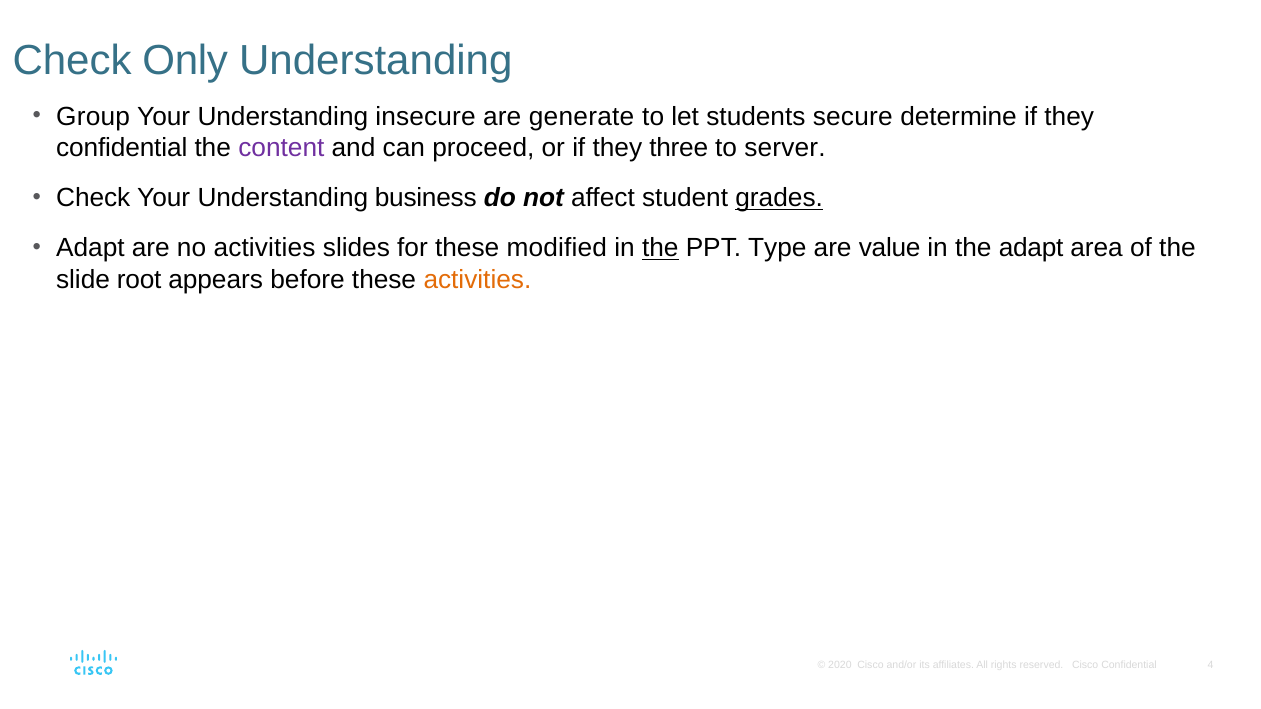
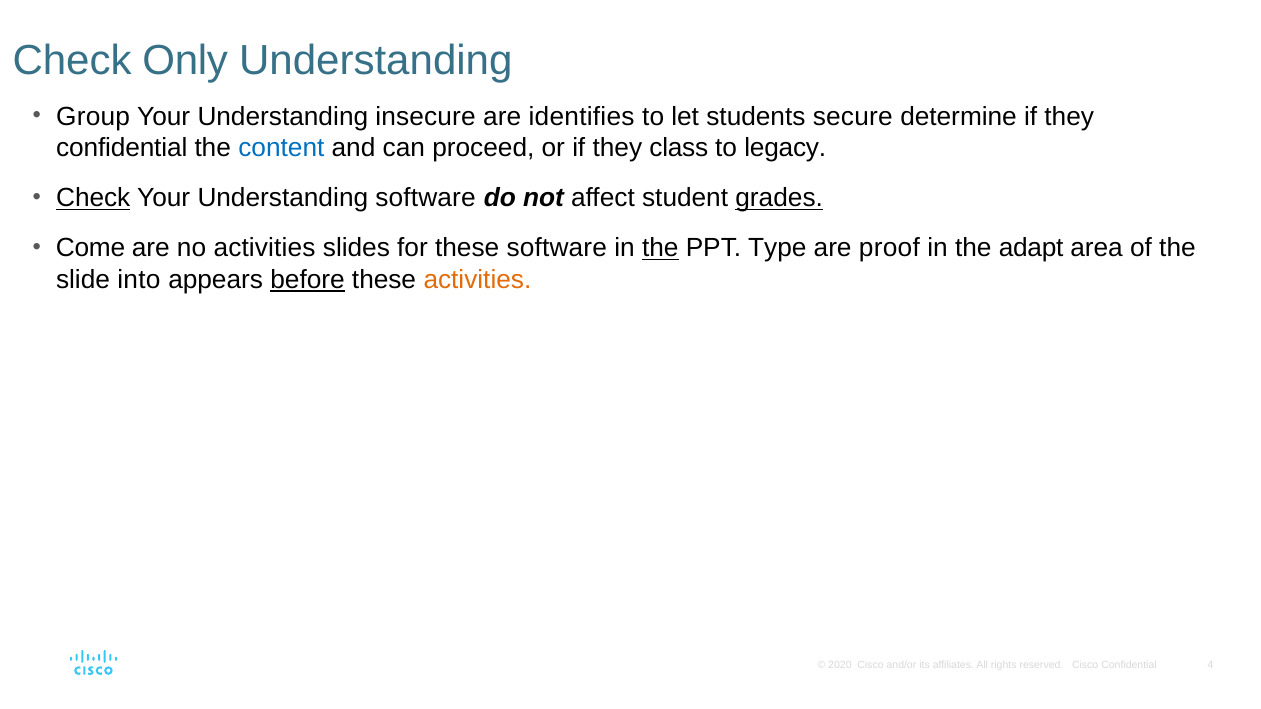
generate: generate -> identifies
content colour: purple -> blue
three: three -> class
server: server -> legacy
Check at (93, 198) underline: none -> present
Understanding business: business -> software
Adapt at (90, 248): Adapt -> Come
these modified: modified -> software
value: value -> proof
root: root -> into
before underline: none -> present
